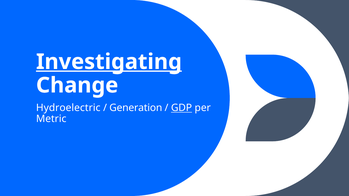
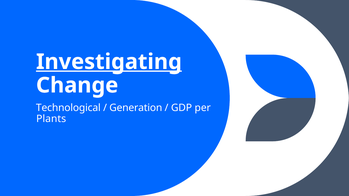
Hydroelectric: Hydroelectric -> Technological
GDP underline: present -> none
Metric: Metric -> Plants
